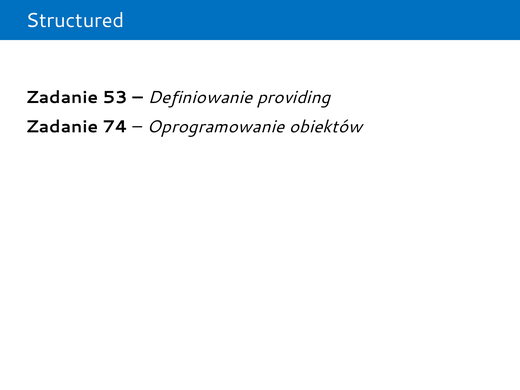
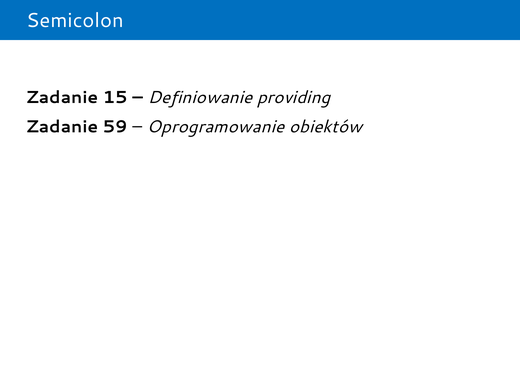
Structured: Structured -> Semicolon
53: 53 -> 15
74: 74 -> 59
